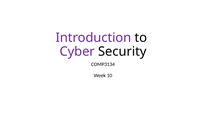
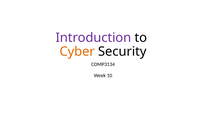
Cyber colour: purple -> orange
